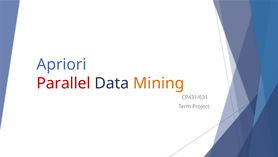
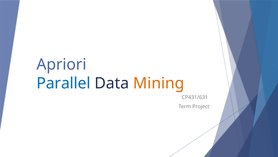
Parallel colour: red -> blue
